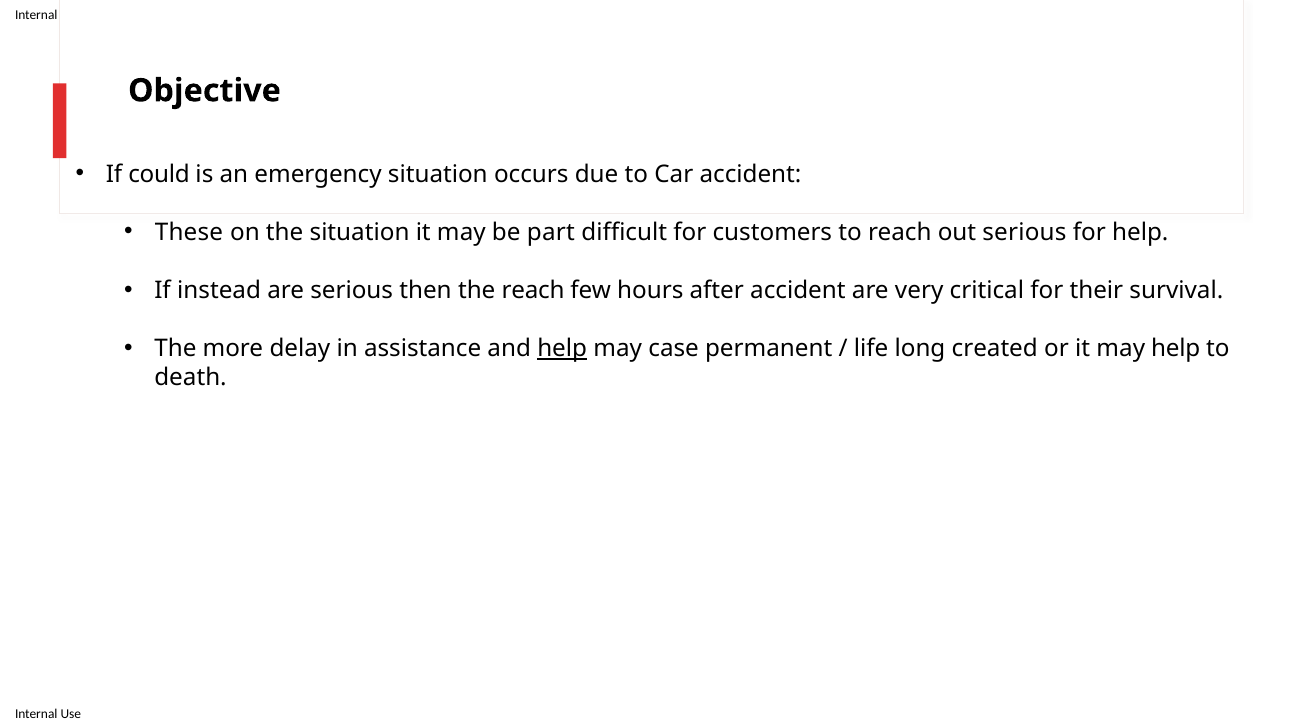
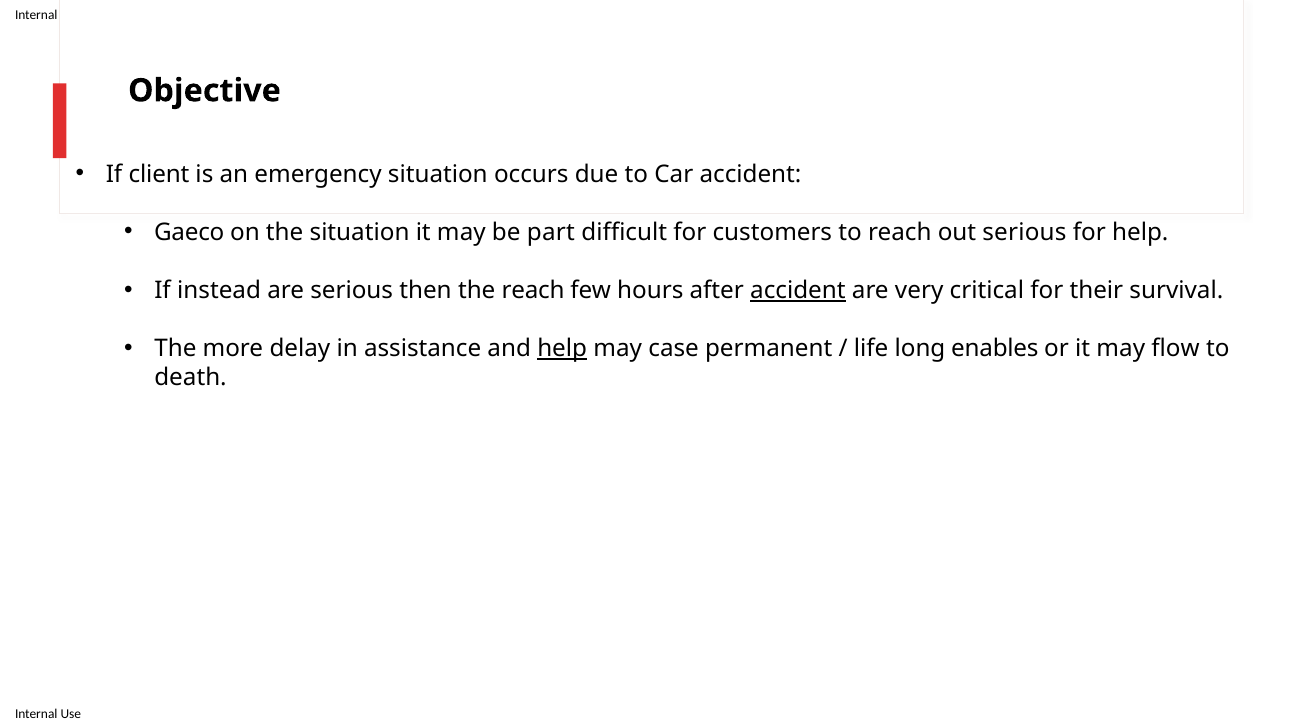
could: could -> client
These: These -> Gaeco
accident at (798, 291) underline: none -> present
created: created -> enables
may help: help -> flow
